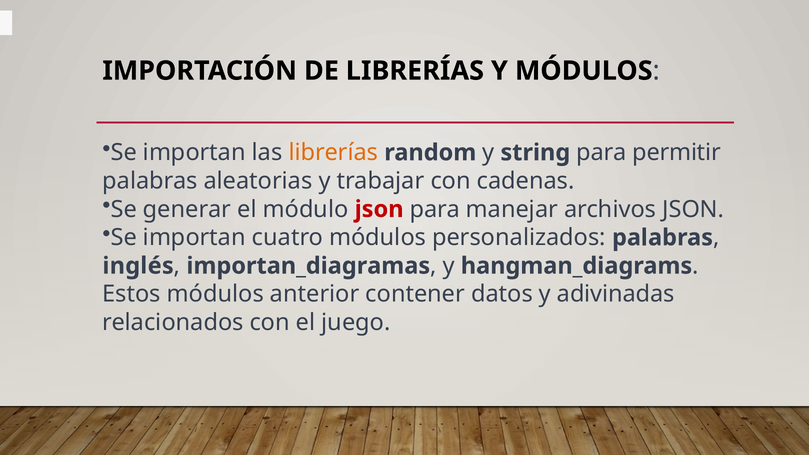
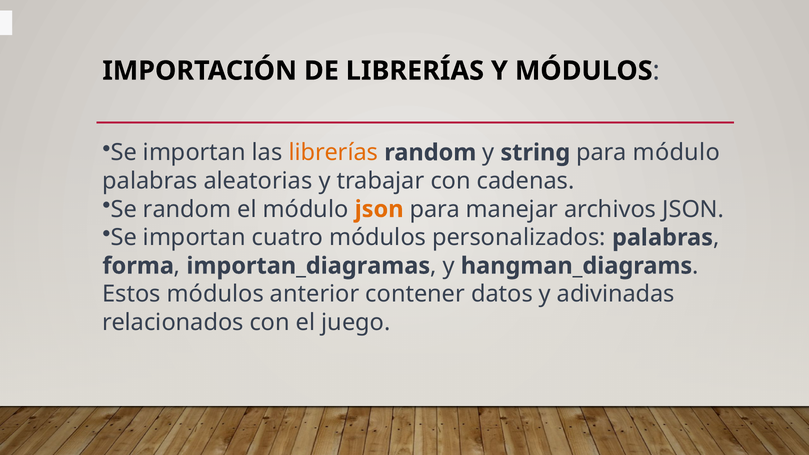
para permitir: permitir -> módulo
Se generar: generar -> random
json at (379, 209) colour: red -> orange
inglés: inglés -> forma
